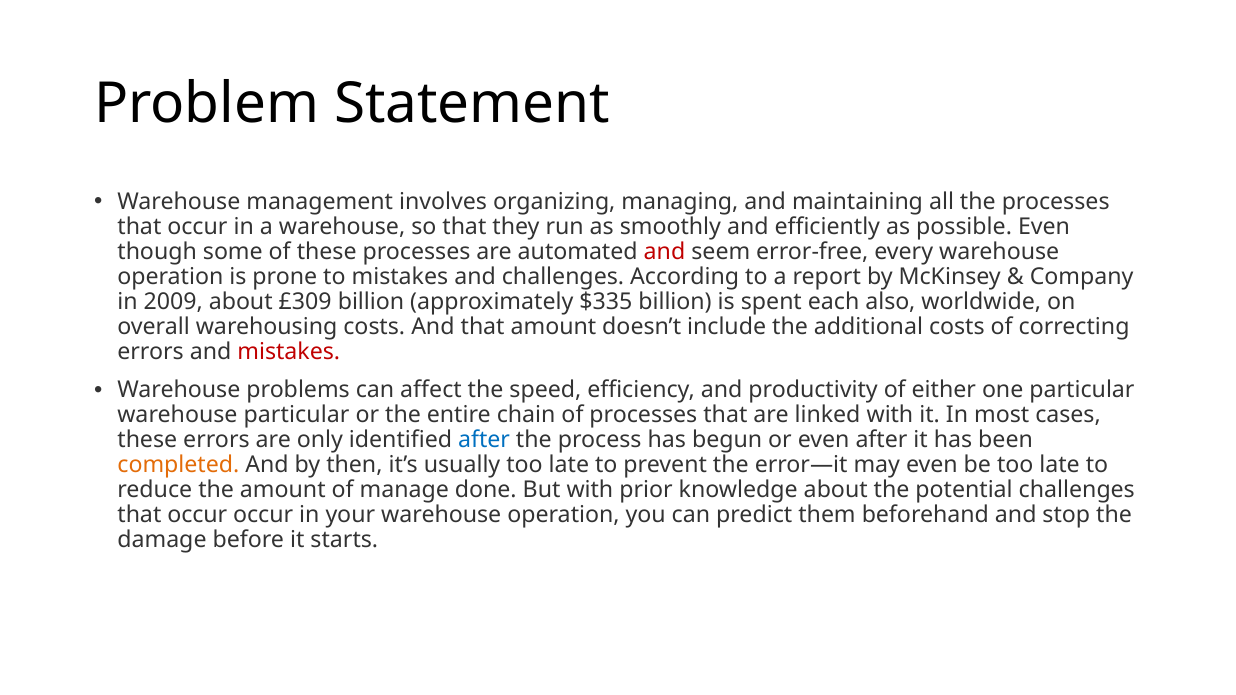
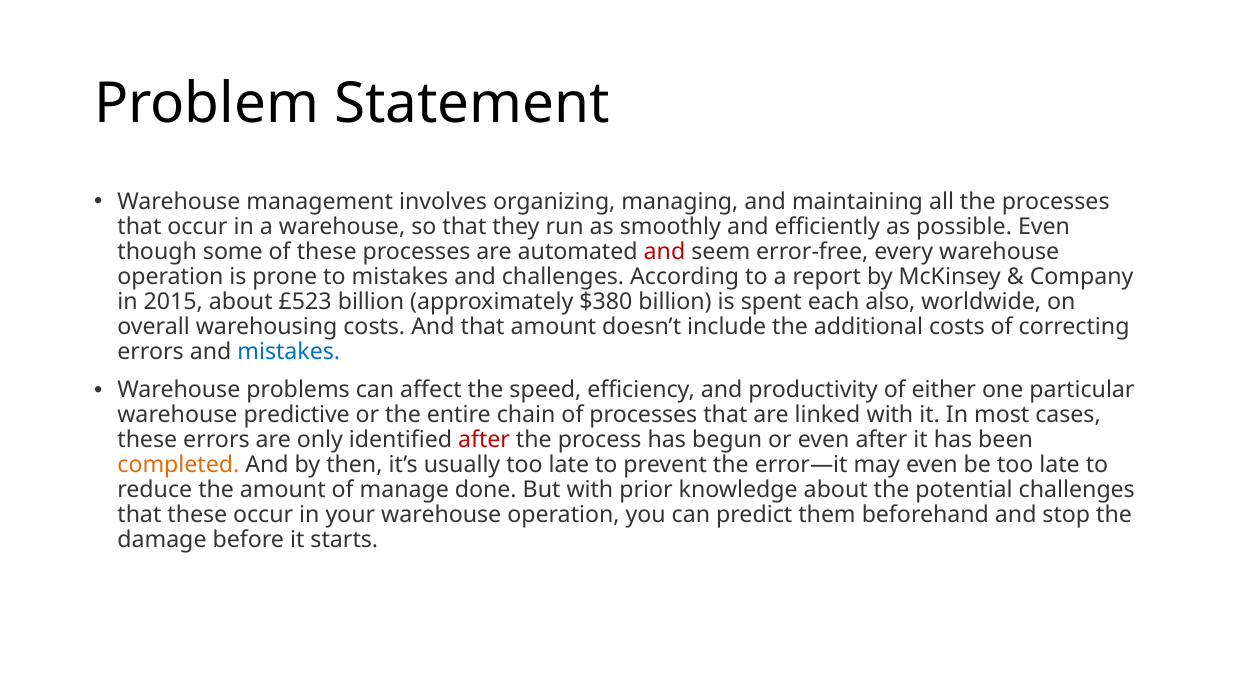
2009: 2009 -> 2015
£309: £309 -> £523
$335: $335 -> $380
mistakes at (289, 352) colour: red -> blue
warehouse particular: particular -> predictive
after at (484, 440) colour: blue -> red
occur at (197, 515): occur -> these
